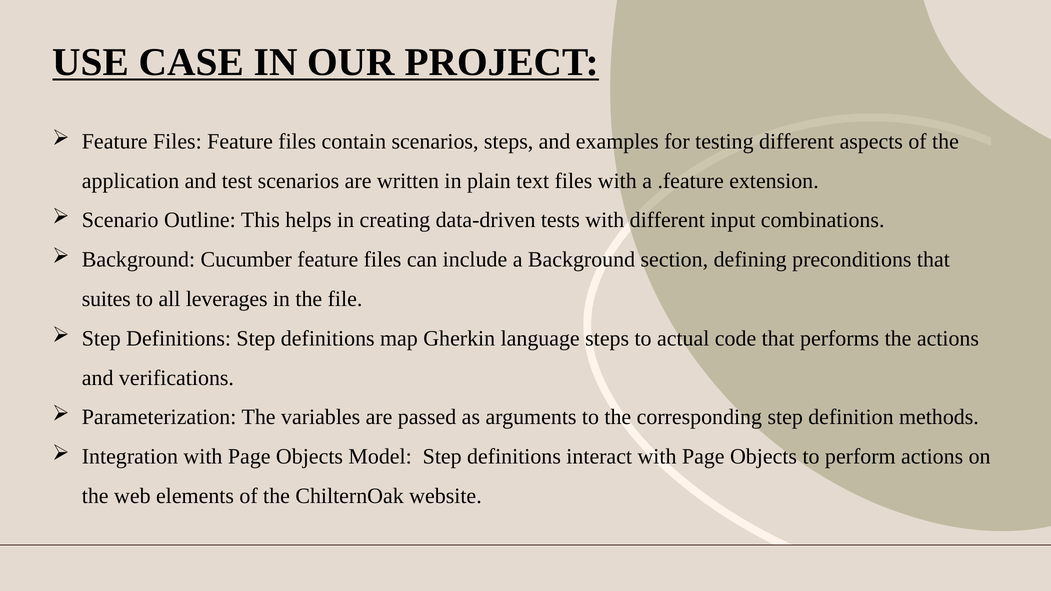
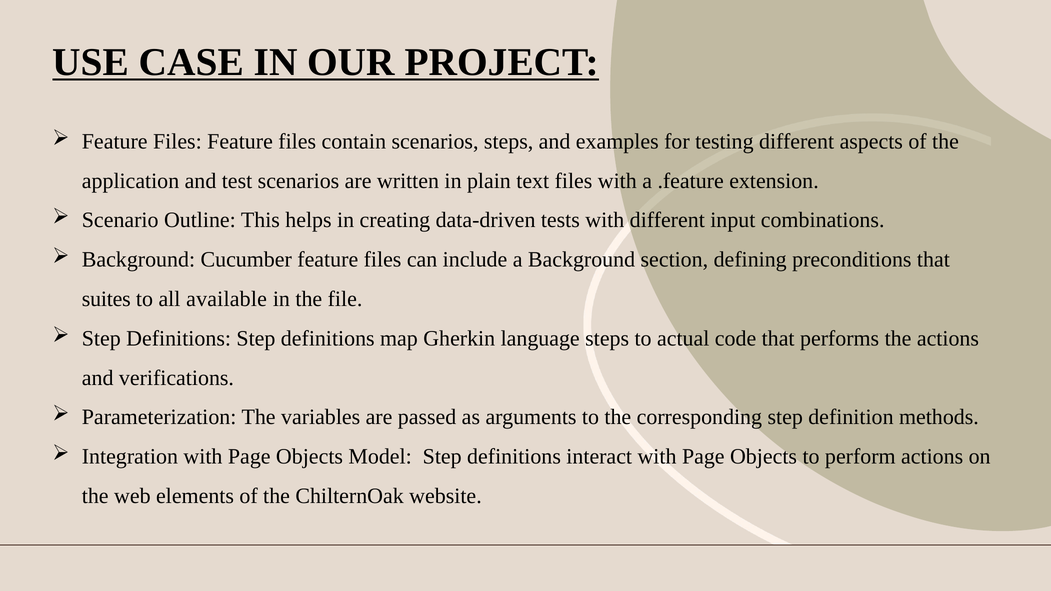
leverages: leverages -> available
